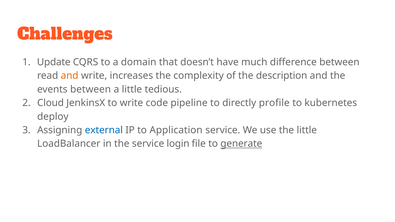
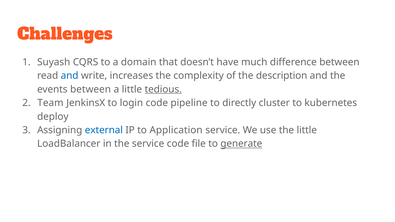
Update: Update -> Suyash
and at (70, 76) colour: orange -> blue
tedious underline: none -> present
Cloud: Cloud -> Team
to write: write -> login
profile: profile -> cluster
service login: login -> code
